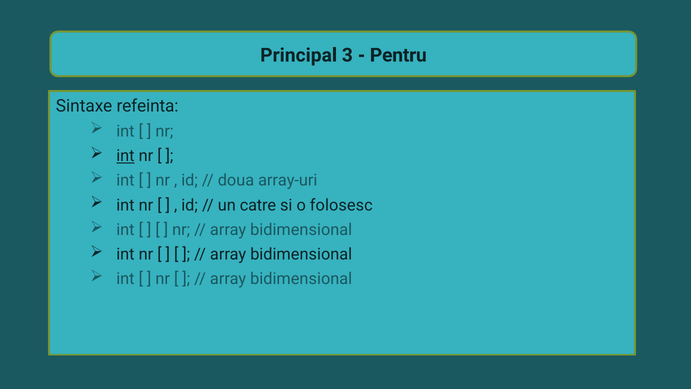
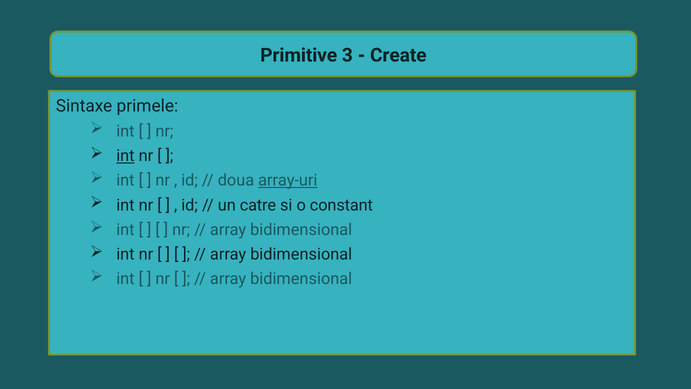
Principal: Principal -> Primitive
Pentru: Pentru -> Create
refeinta: refeinta -> primele
array-uri underline: none -> present
folosesc: folosesc -> constant
